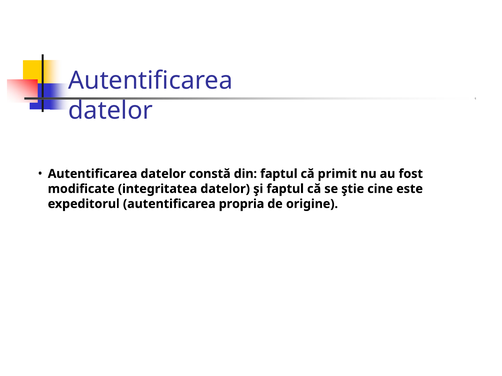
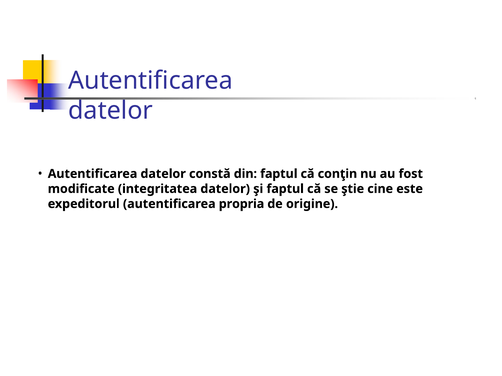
primit: primit -> conţin
